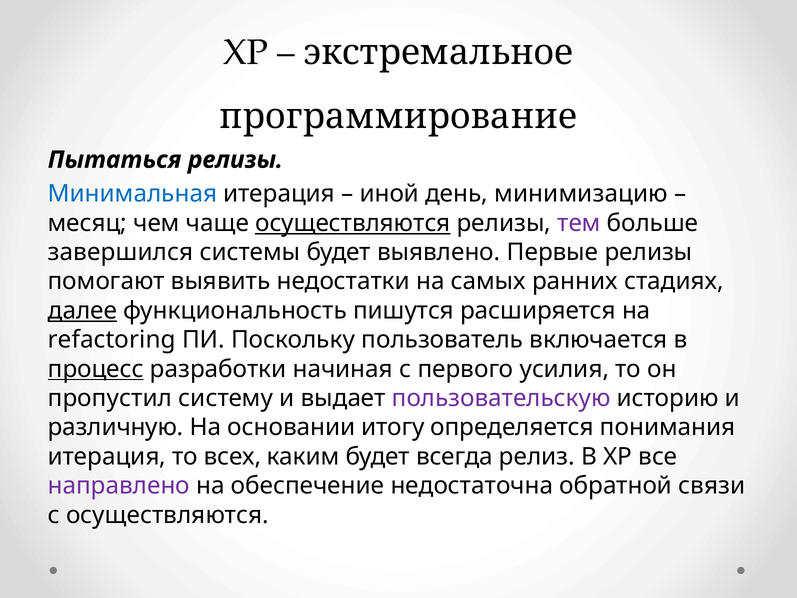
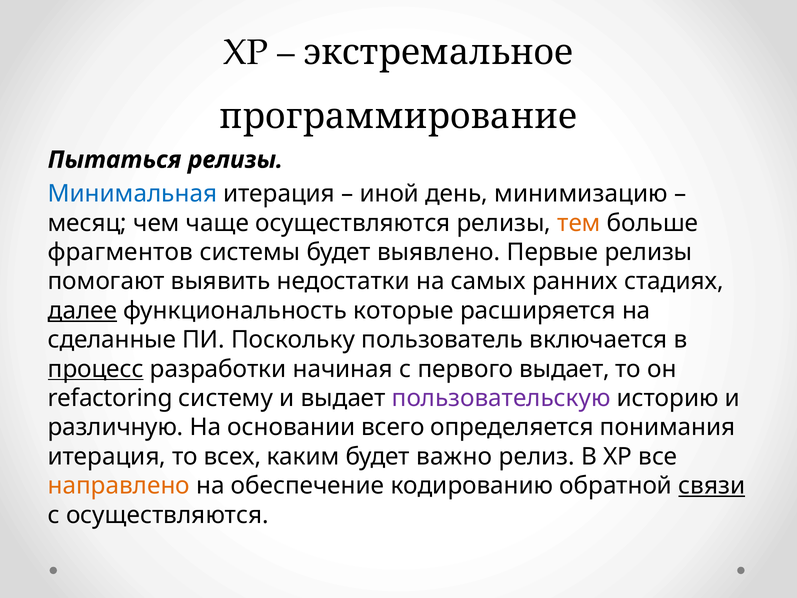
осуществляются at (353, 223) underline: present -> none
тем colour: purple -> orange
завершился: завершился -> фрагментов
пишутся: пишутся -> которые
refactoring: refactoring -> сделанные
первого усилия: усилия -> выдает
пропустил: пропустил -> refactoring
итогу: итогу -> всего
всегда: всегда -> важно
направлено colour: purple -> orange
недостаточна: недостаточна -> кодированию
связи underline: none -> present
